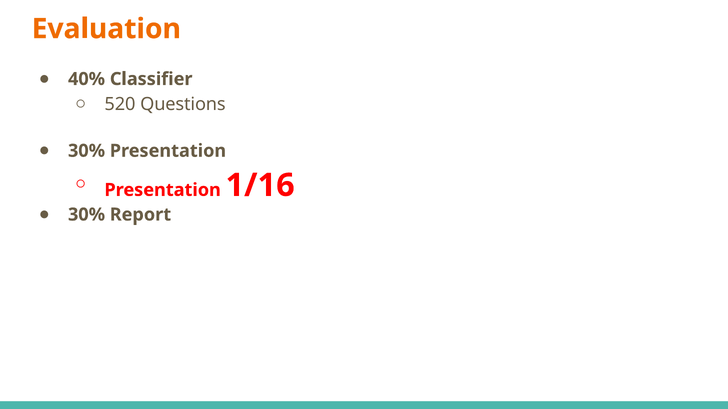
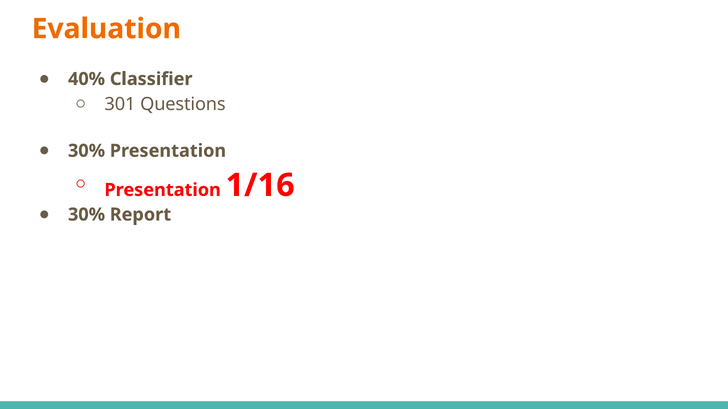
520: 520 -> 301
